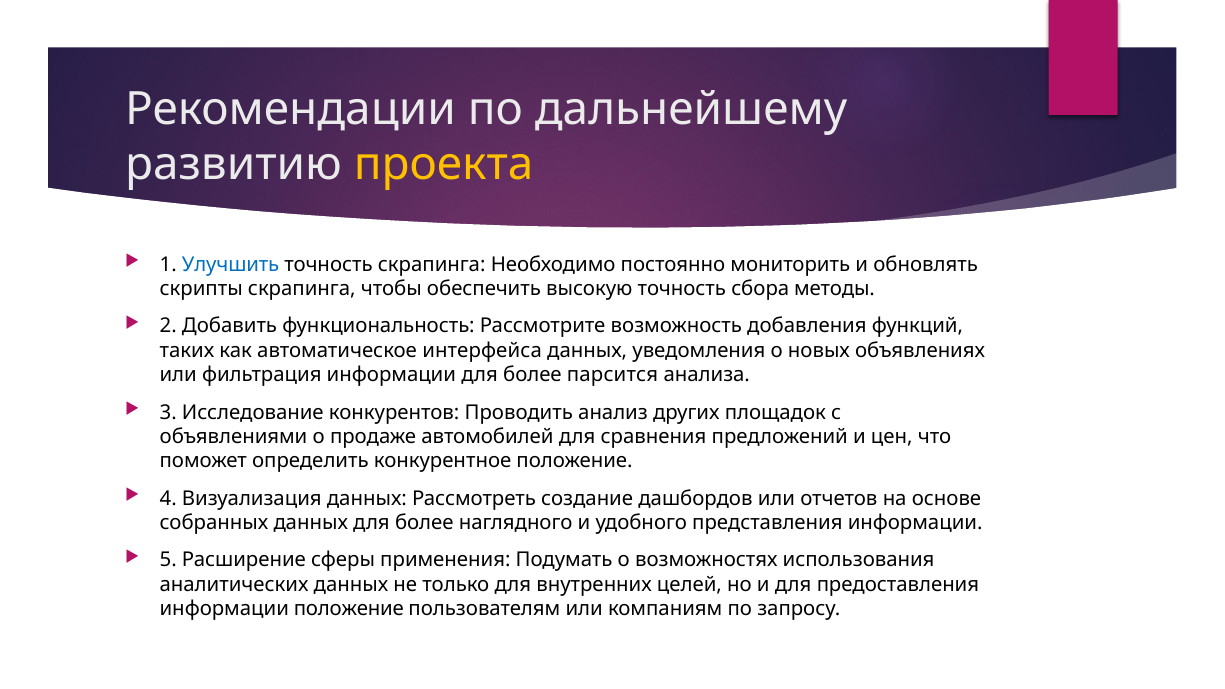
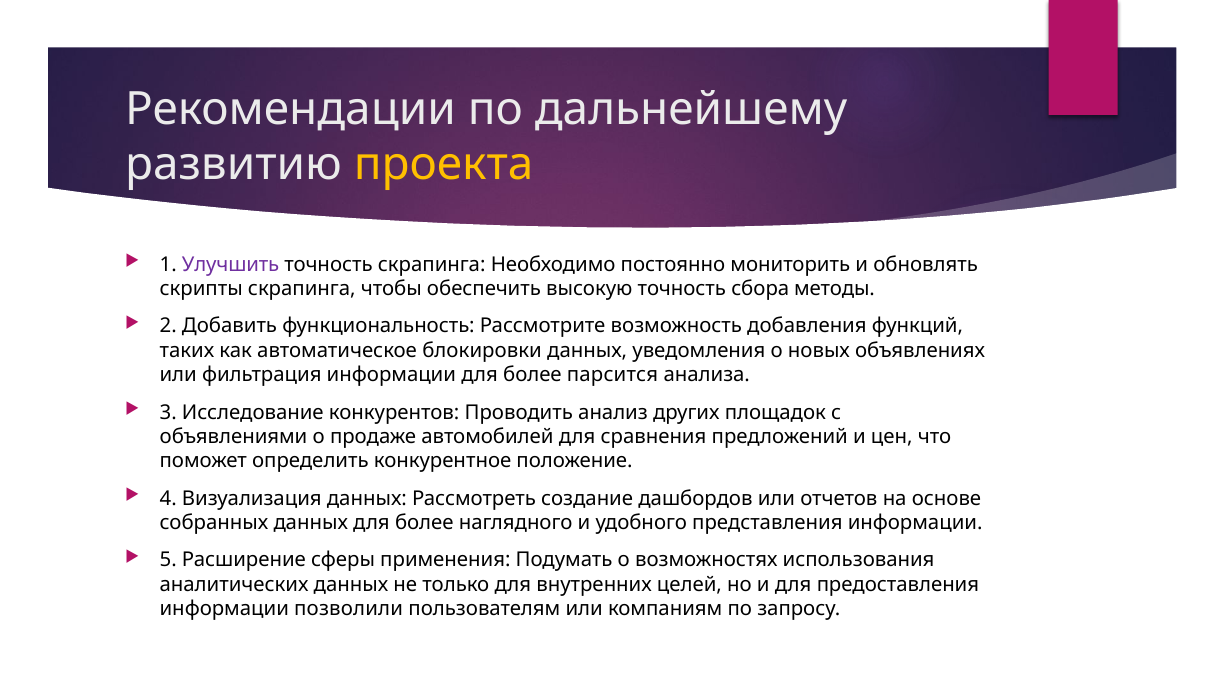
Улучшить colour: blue -> purple
интерфейса: интерфейса -> блокировки
информации положение: положение -> позволили
